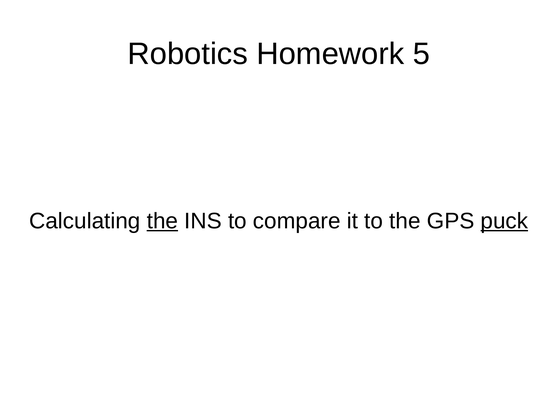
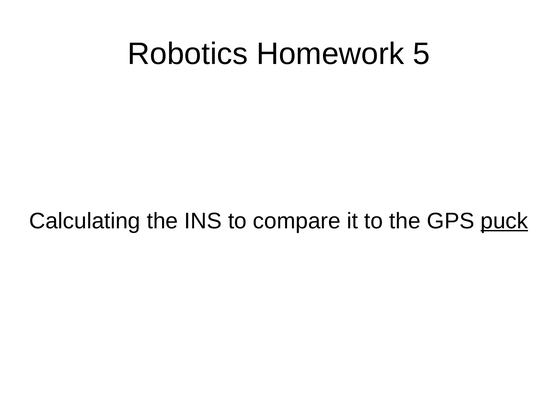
the at (162, 221) underline: present -> none
